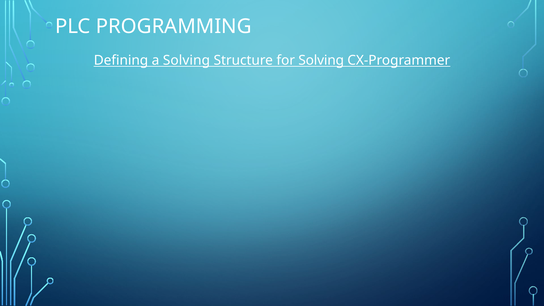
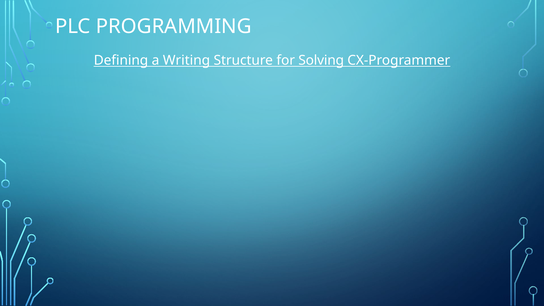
a Solving: Solving -> Writing
